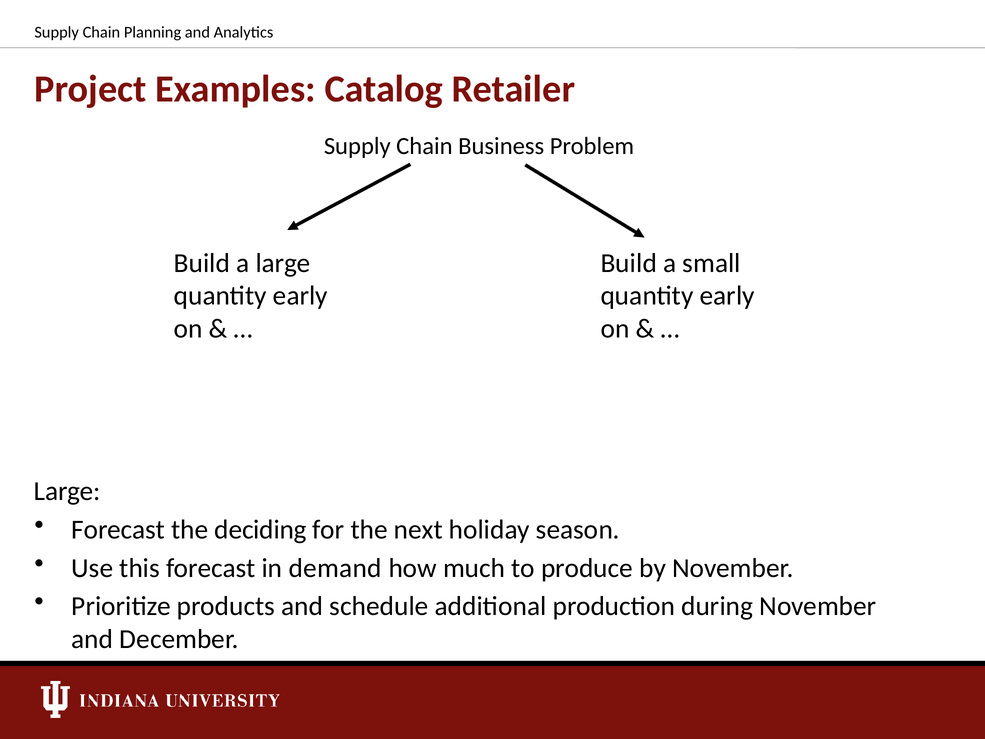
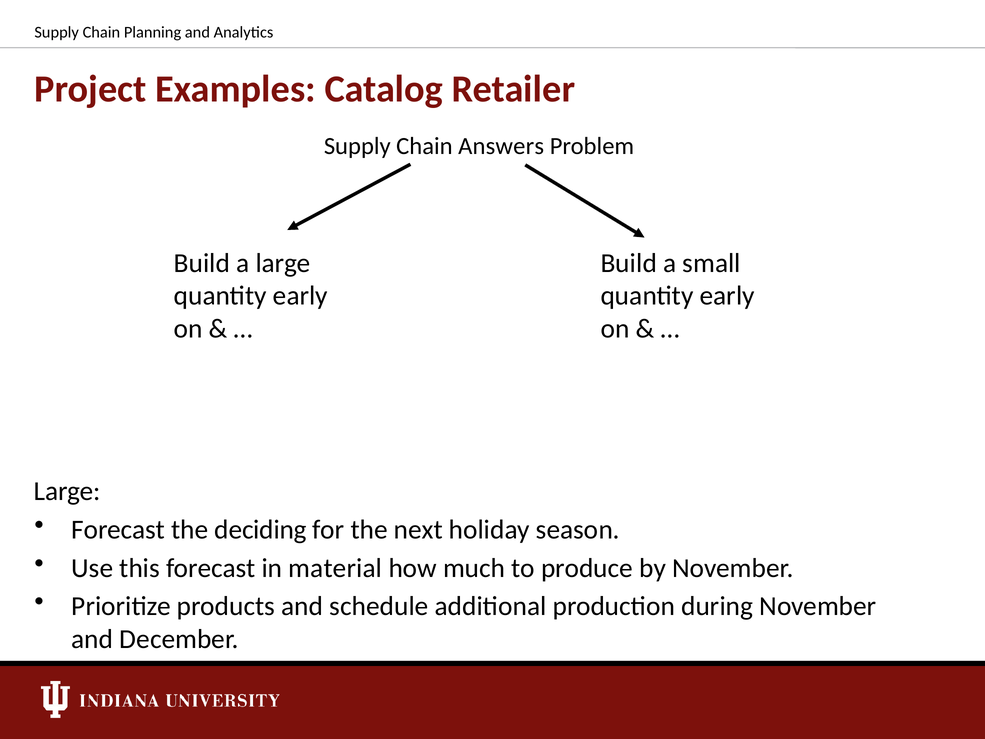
Business: Business -> Answers
demand: demand -> material
